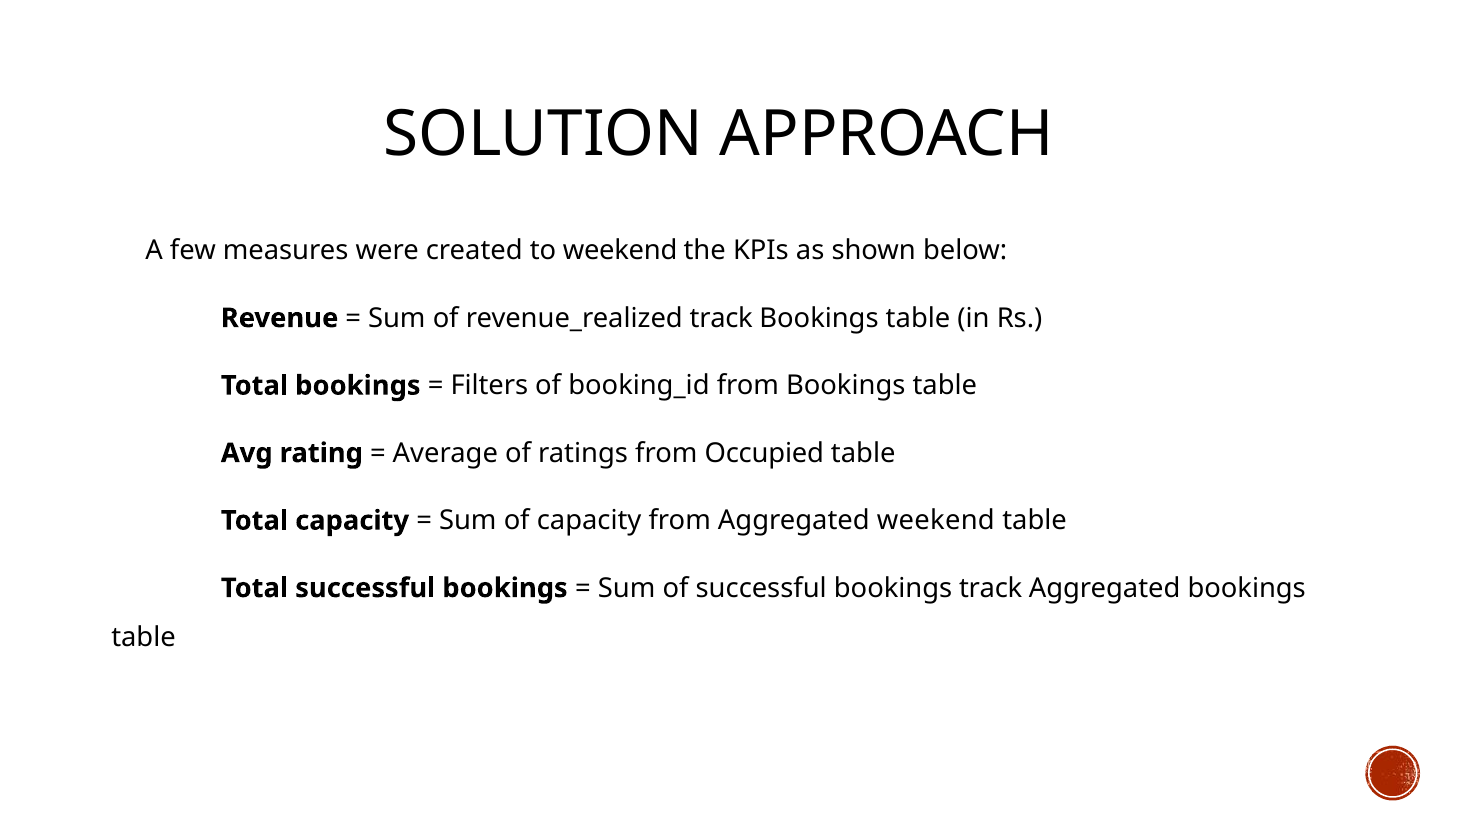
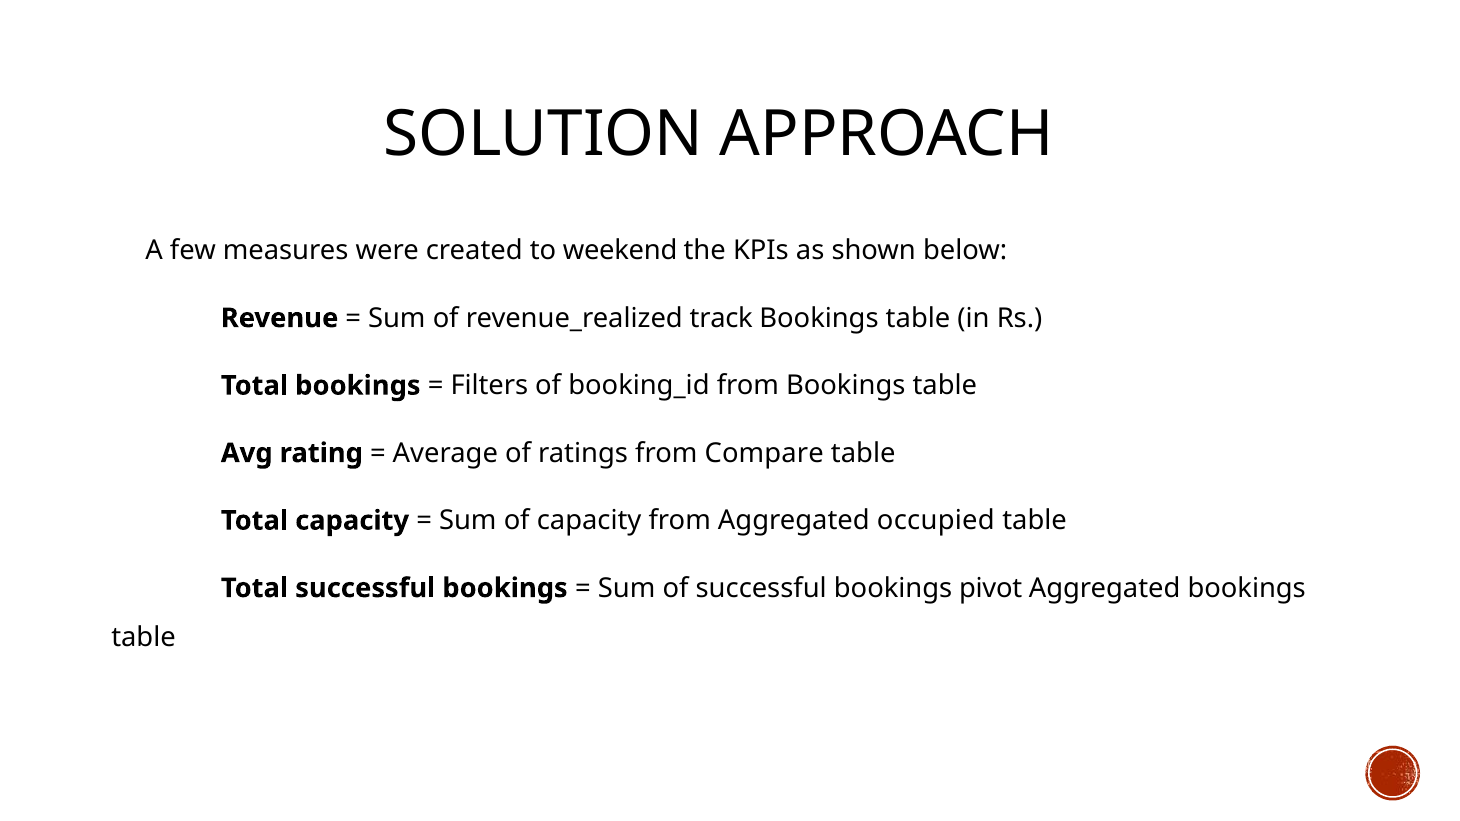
Occupied: Occupied -> Compare
Aggregated weekend: weekend -> occupied
bookings track: track -> pivot
